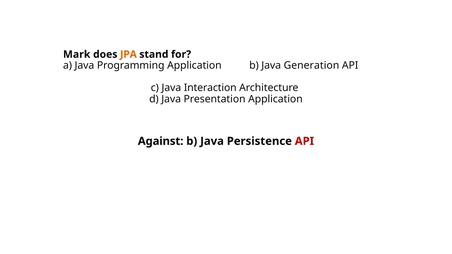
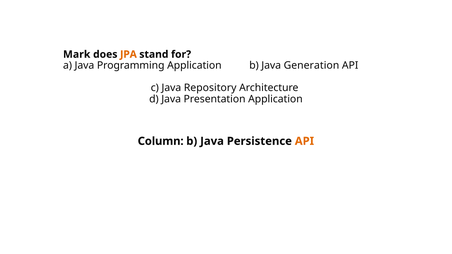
Interaction: Interaction -> Repository
Against: Against -> Column
API at (304, 141) colour: red -> orange
